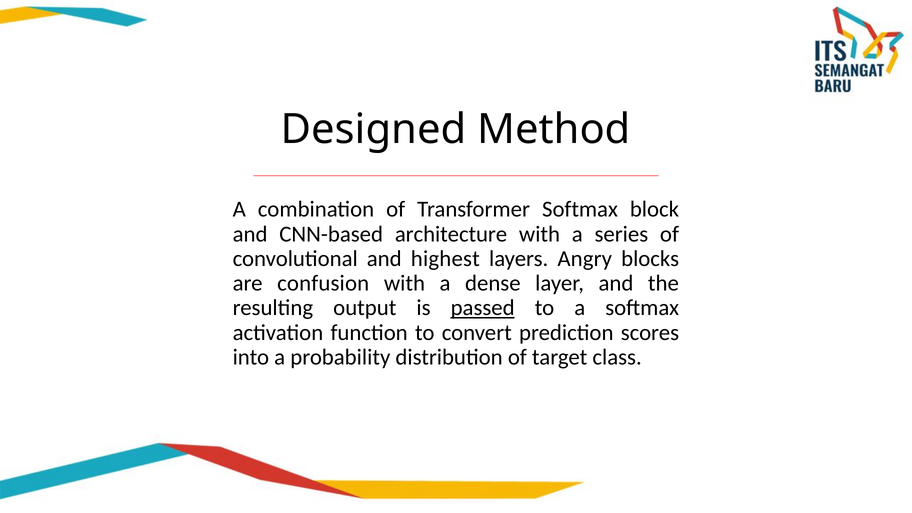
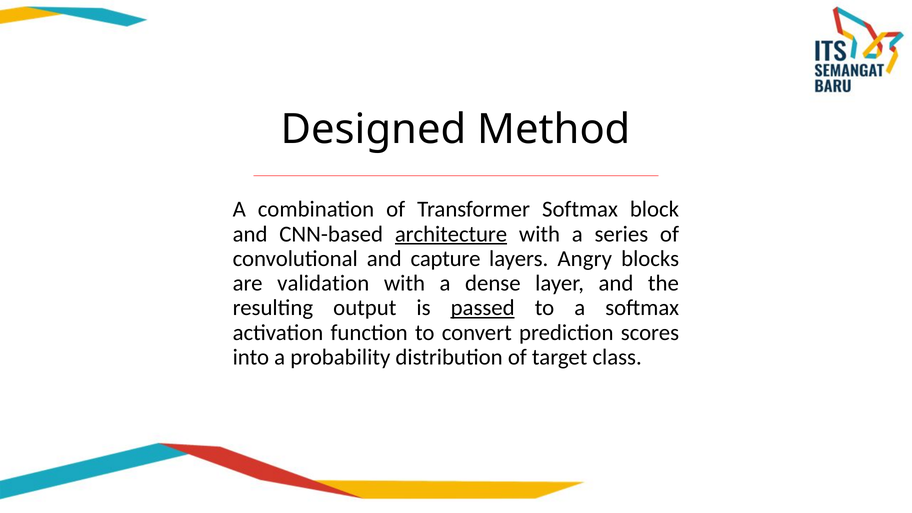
architecture underline: none -> present
highest: highest -> capture
confusion: confusion -> validation
